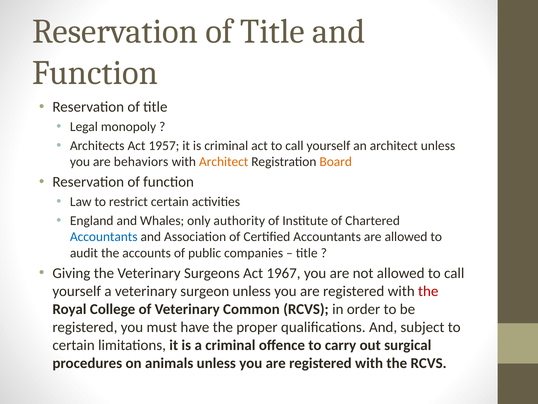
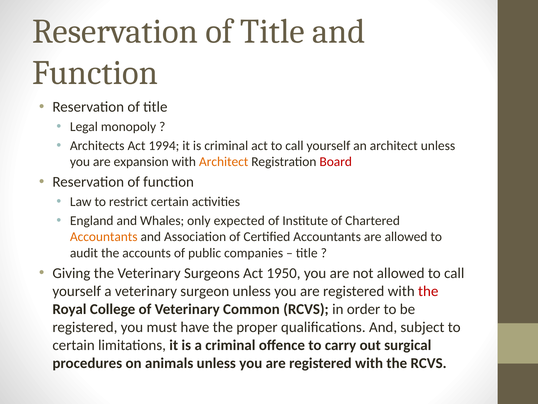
1957: 1957 -> 1994
behaviors: behaviors -> expansion
Board colour: orange -> red
authority: authority -> expected
Accountants at (104, 237) colour: blue -> orange
1967: 1967 -> 1950
